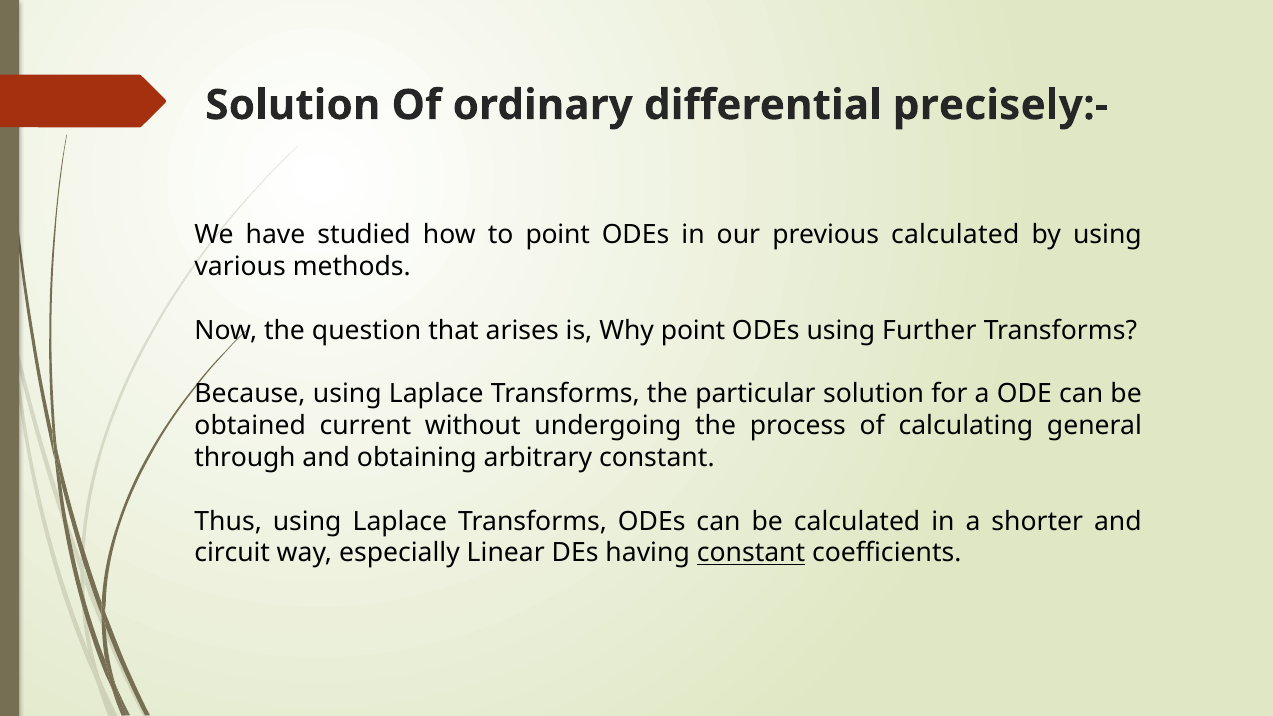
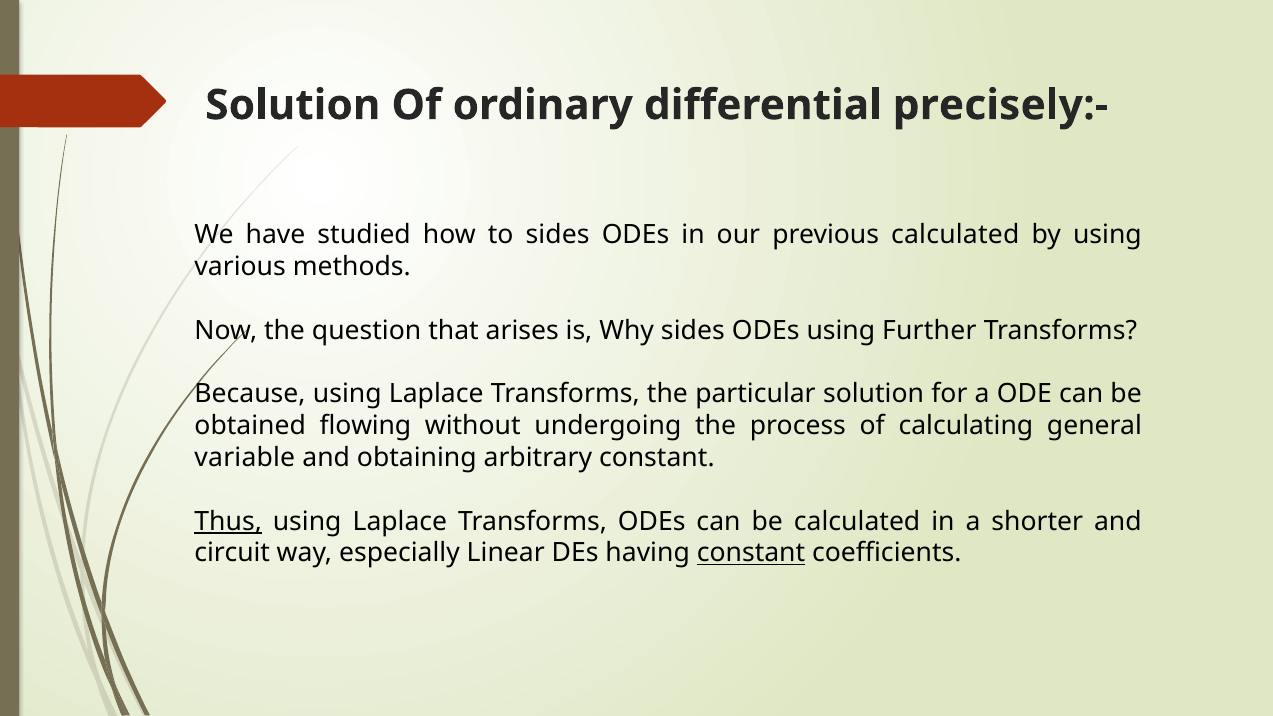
to point: point -> sides
Why point: point -> sides
current: current -> flowing
through: through -> variable
Thus underline: none -> present
